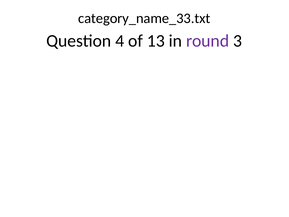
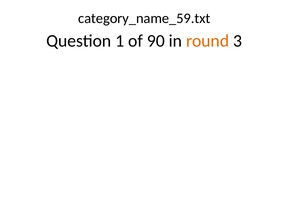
category_name_33.txt: category_name_33.txt -> category_name_59.txt
4: 4 -> 1
13: 13 -> 90
round colour: purple -> orange
